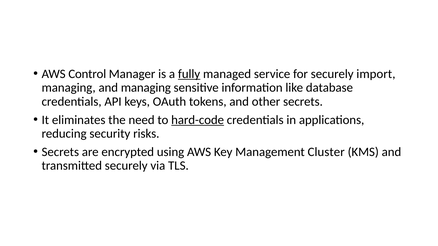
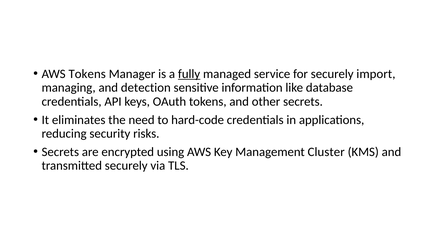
AWS Control: Control -> Tokens
and managing: managing -> detection
hard-code underline: present -> none
